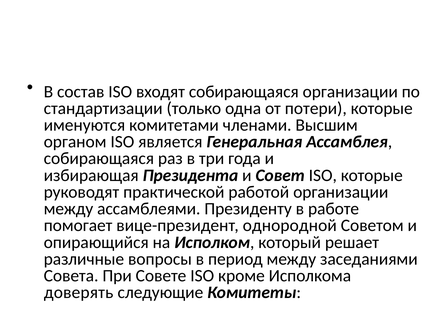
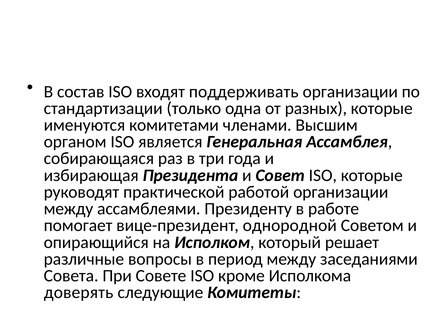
входят собирающаяся: собирающаяся -> поддерживать
потери: потери -> разных
